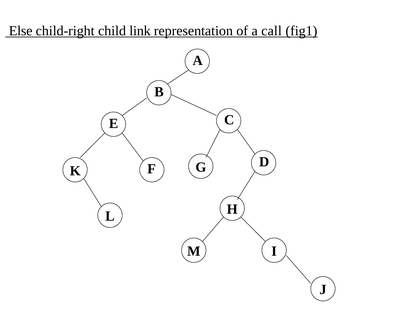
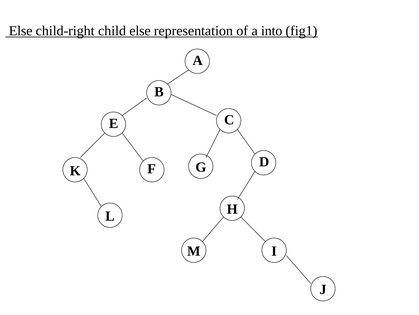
child link: link -> else
call: call -> into
